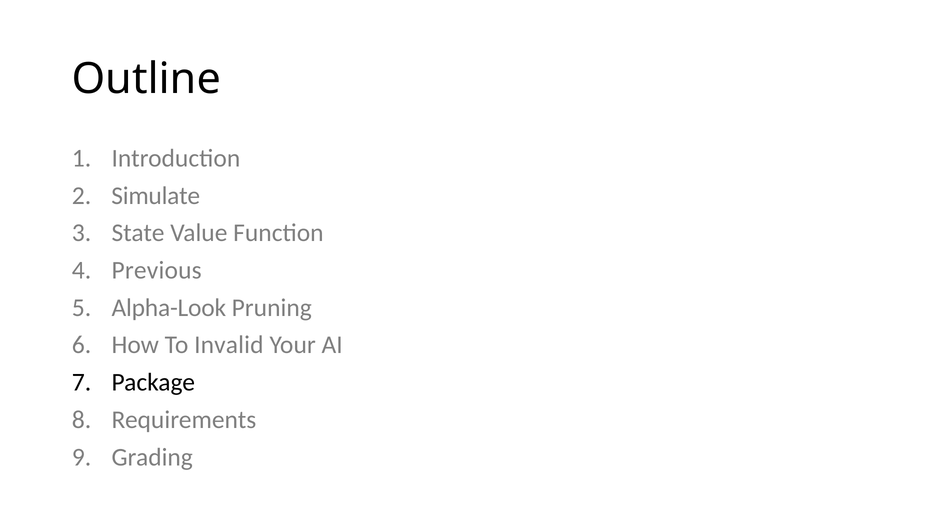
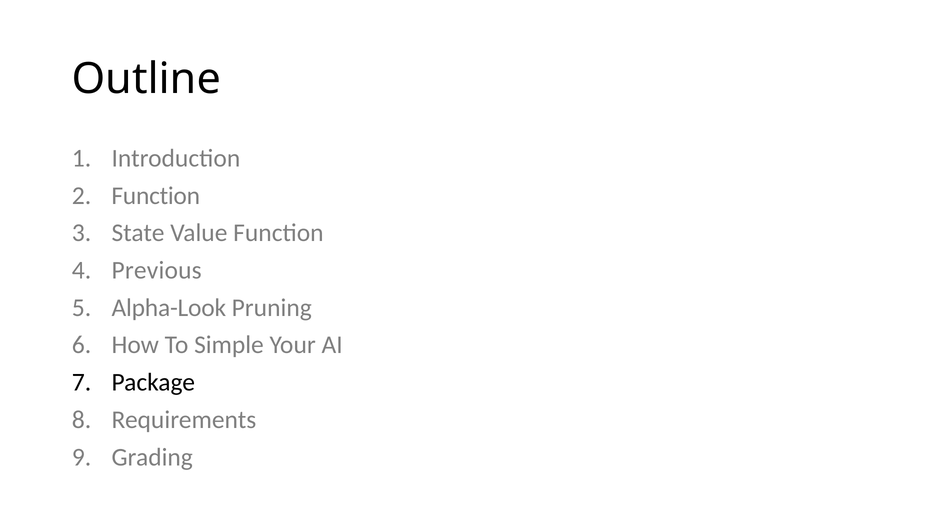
Simulate at (156, 196): Simulate -> Function
Invalid: Invalid -> Simple
